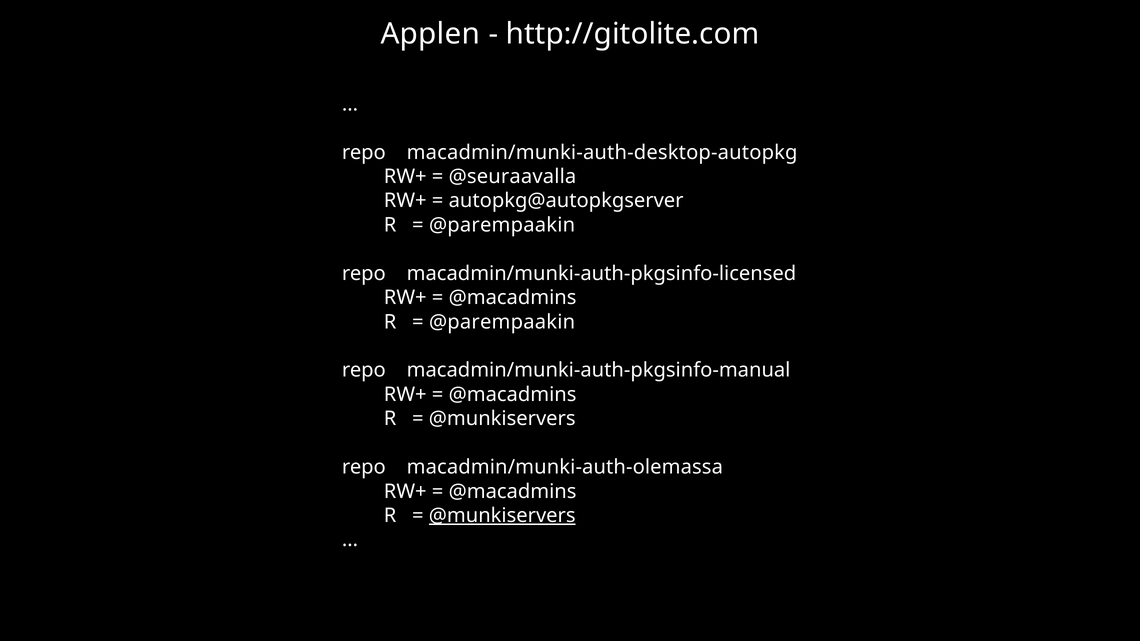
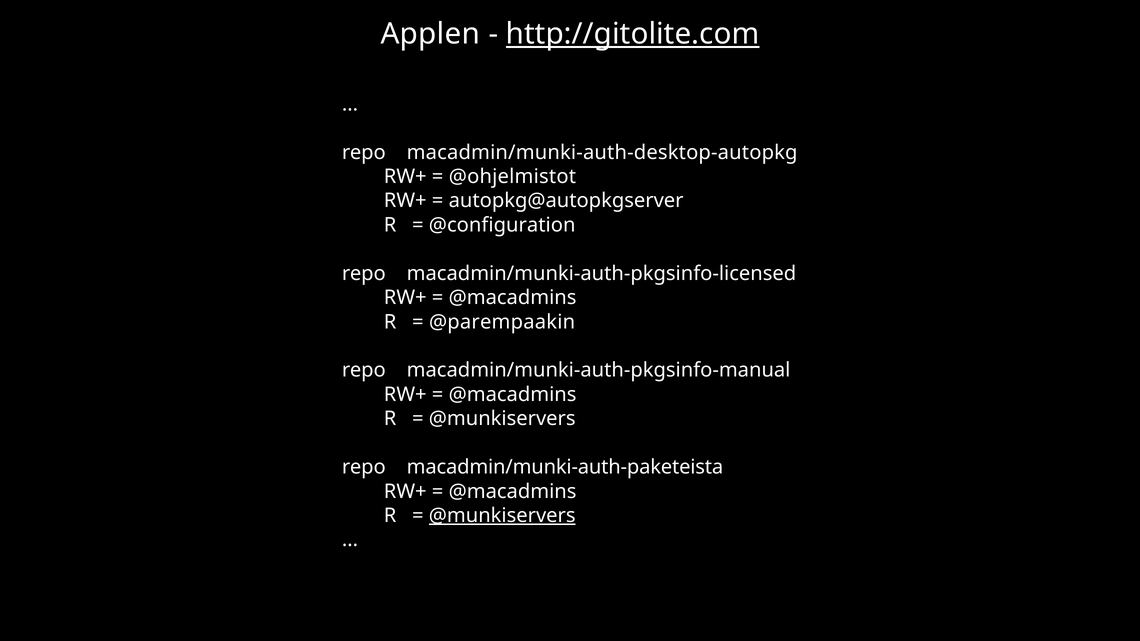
http://gitolite.com underline: none -> present
@seuraavalla: @seuraavalla -> @ohjelmistot
@parempaakin at (502, 225): @parempaakin -> @configuration
macadmin/munki-auth-olemassa: macadmin/munki-auth-olemassa -> macadmin/munki-auth-paketeista
